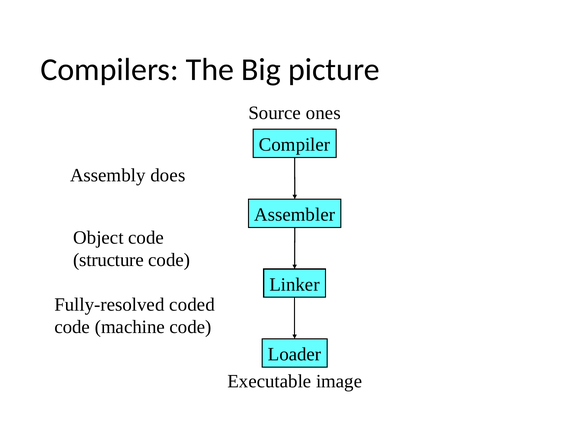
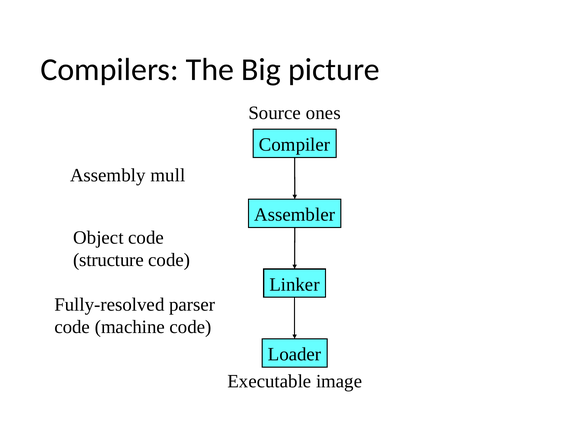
does: does -> mull
coded: coded -> parser
